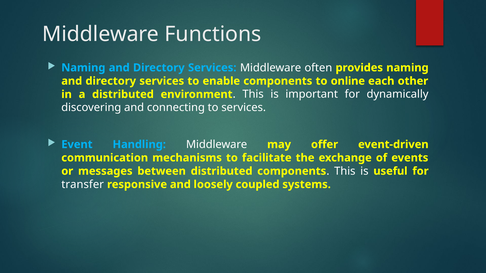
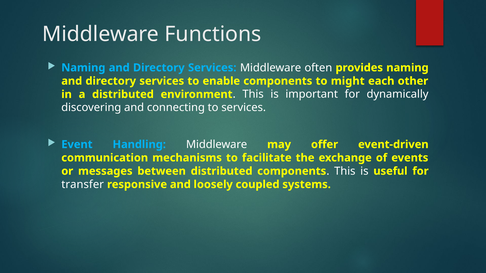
online: online -> might
